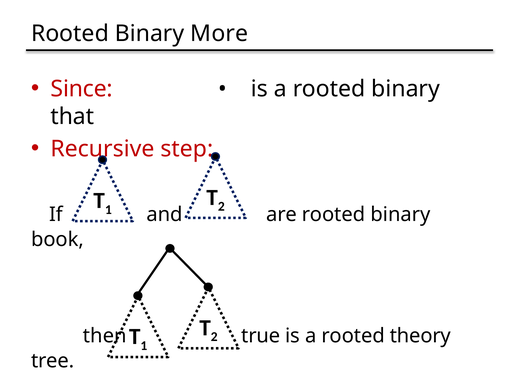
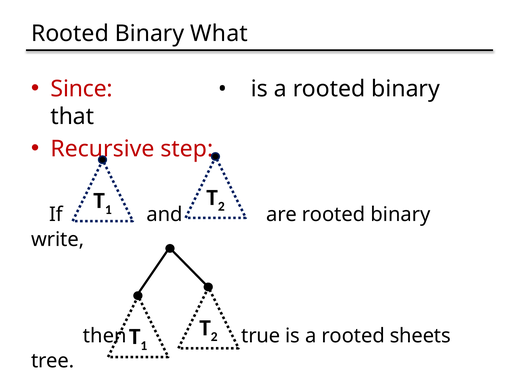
More: More -> What
book: book -> write
theory: theory -> sheets
